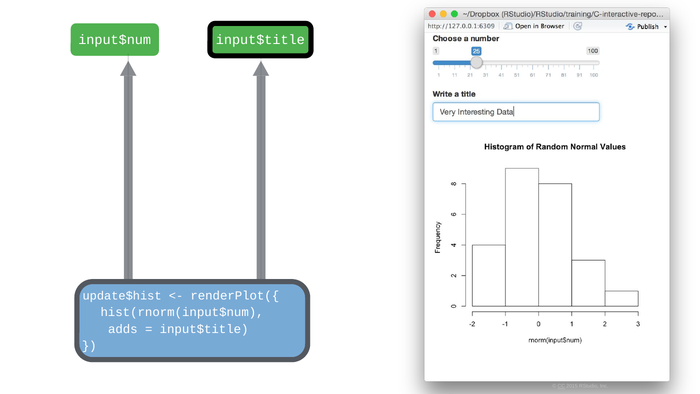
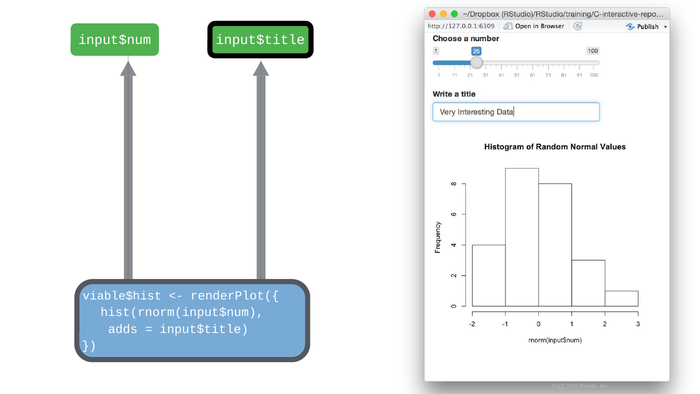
update$hist: update$hist -> viable$hist
